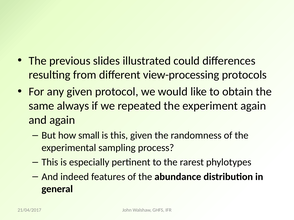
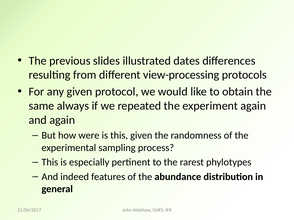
could: could -> dates
small: small -> were
